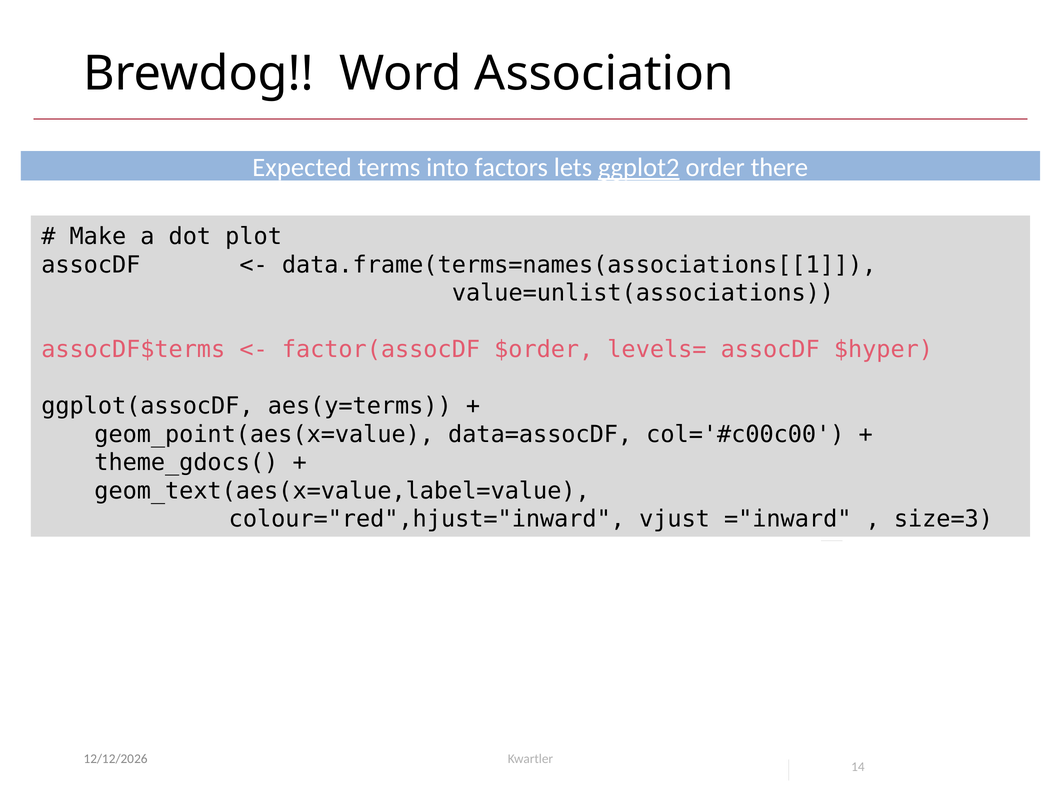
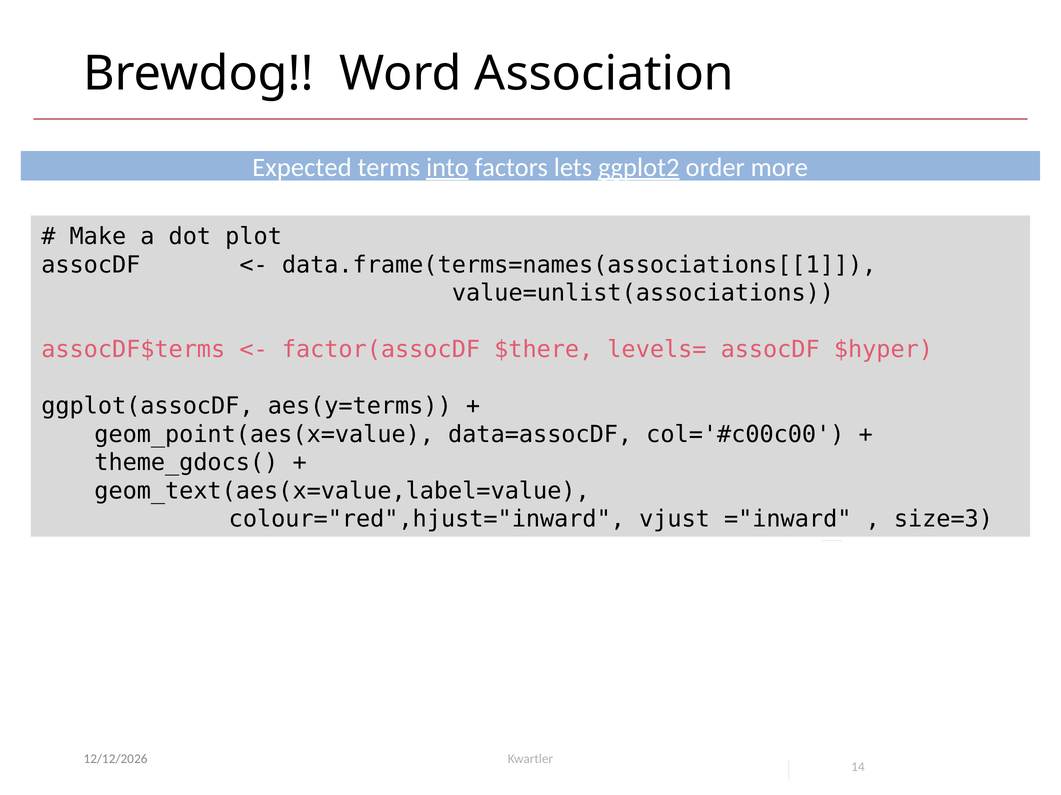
into underline: none -> present
there: there -> more
$order: $order -> $there
